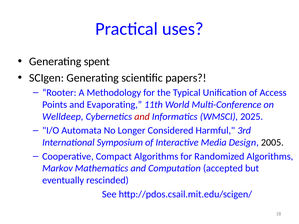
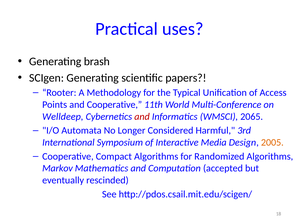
spent: spent -> brash
and Evaporating: Evaporating -> Cooperative
2025: 2025 -> 2065
2005 colour: black -> orange
